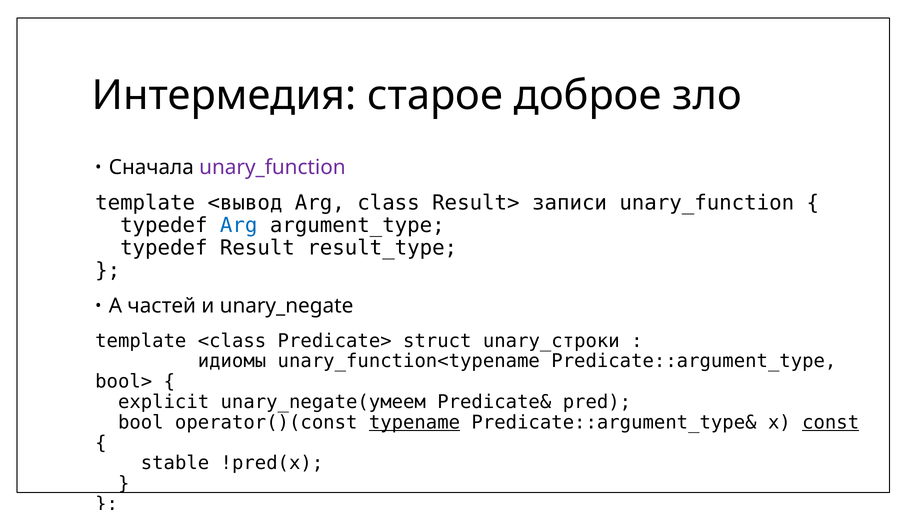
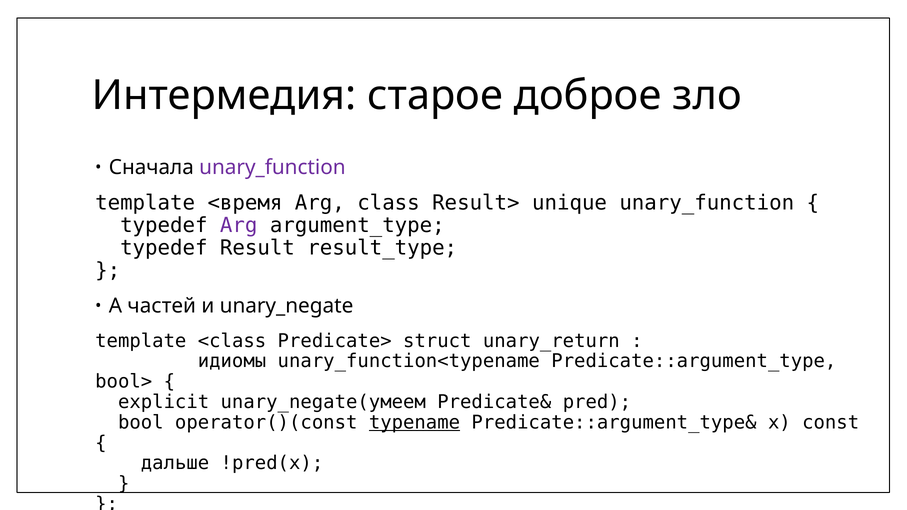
<вывод: <вывод -> <время
записи: записи -> unique
Arg at (239, 226) colour: blue -> purple
unary_строки: unary_строки -> unary_return
const underline: present -> none
stable: stable -> дальше
